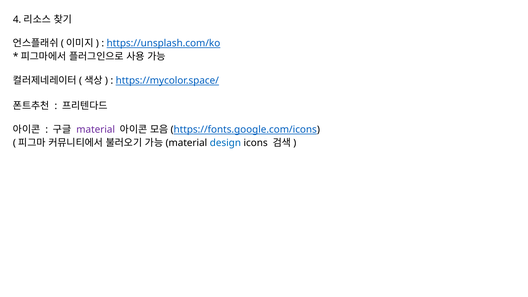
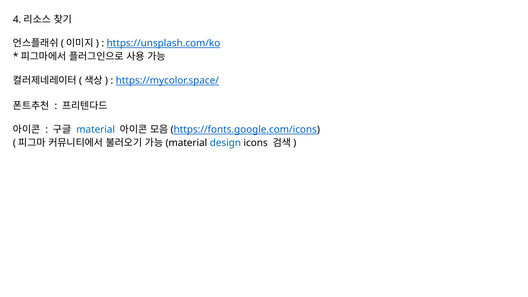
material colour: purple -> blue
